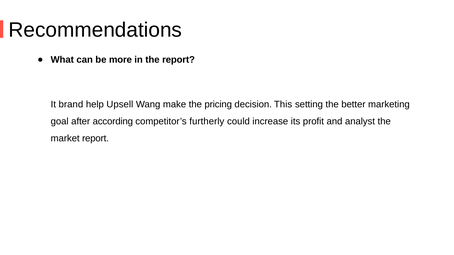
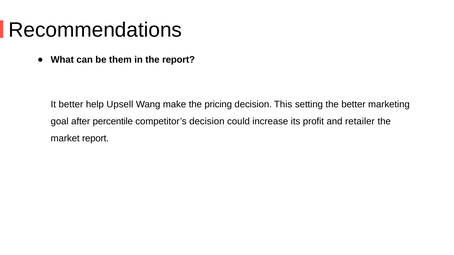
more: more -> them
It brand: brand -> better
according: according -> percentile
competitor’s furtherly: furtherly -> decision
analyst: analyst -> retailer
